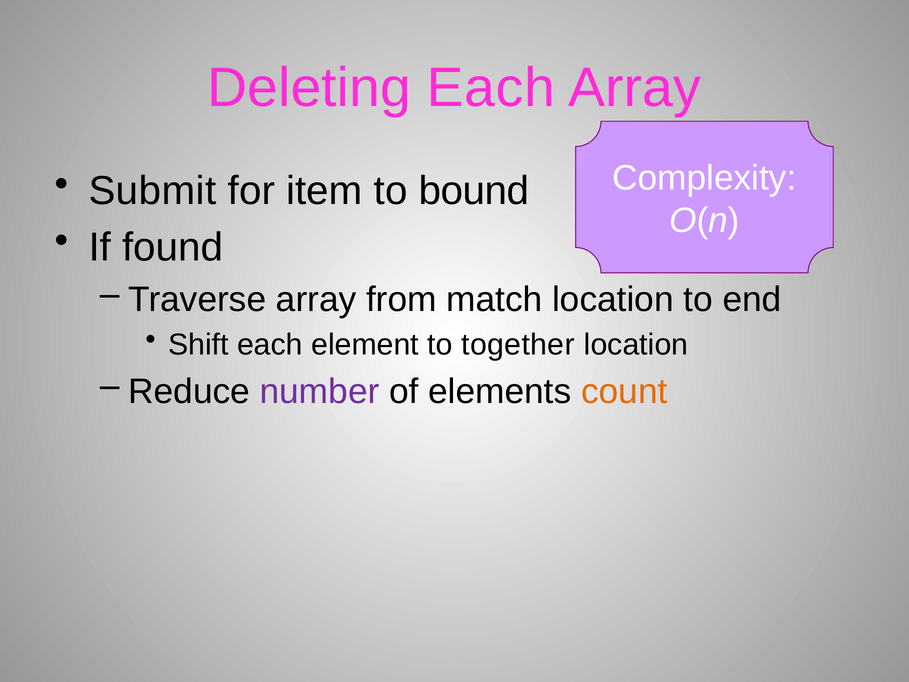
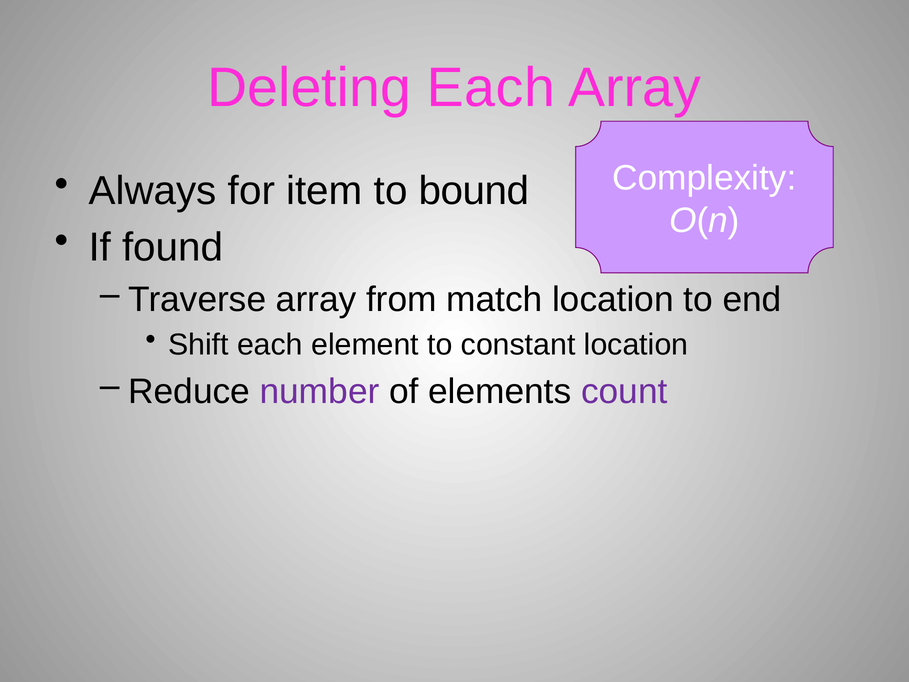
Submit: Submit -> Always
together: together -> constant
count colour: orange -> purple
